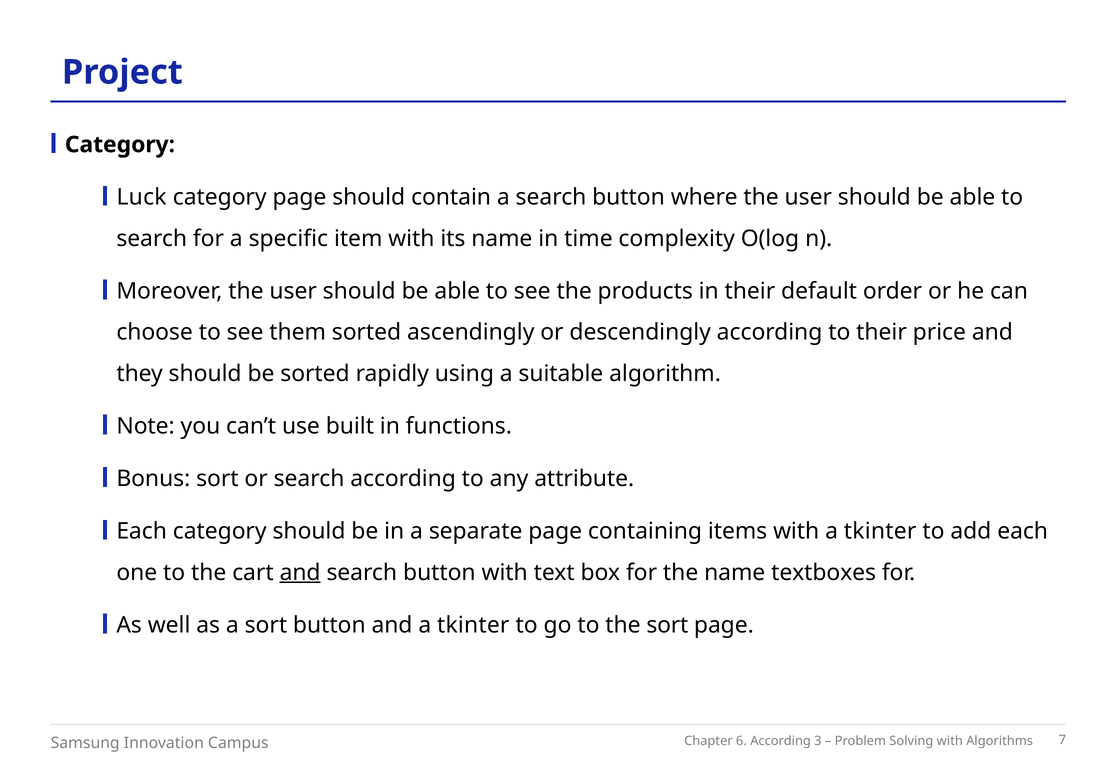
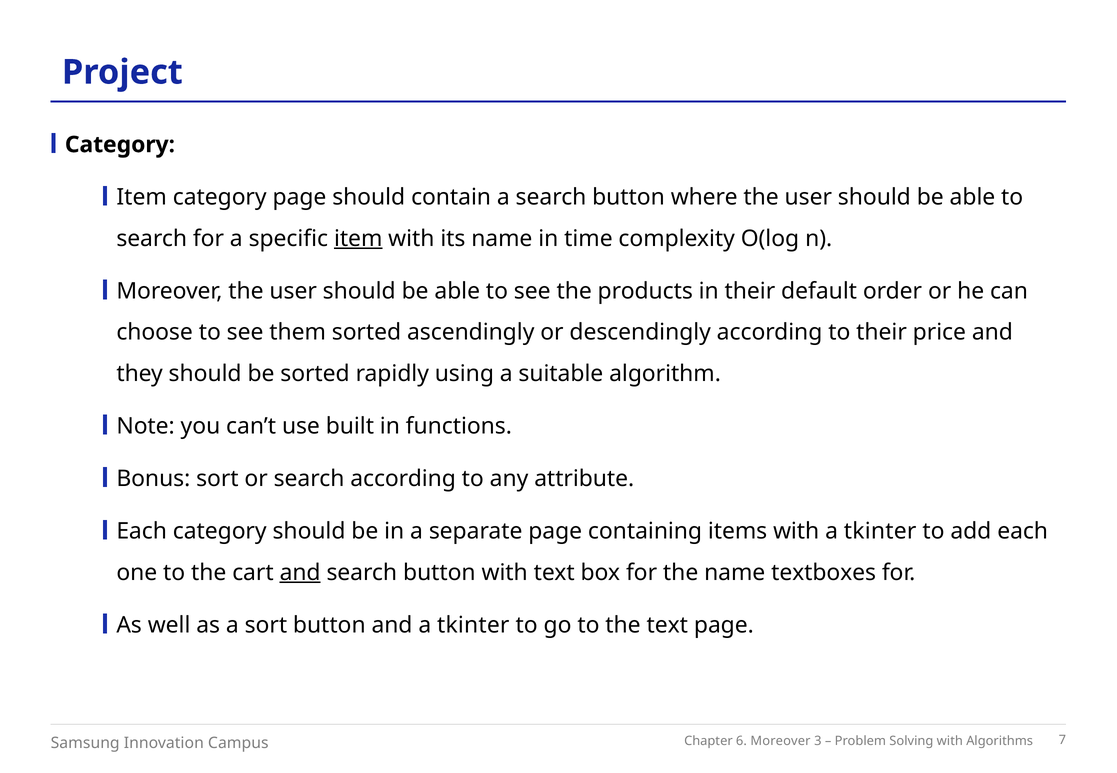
Luck at (142, 197): Luck -> Item
item at (358, 239) underline: none -> present
the sort: sort -> text
According at (781, 741): According -> Moreover
